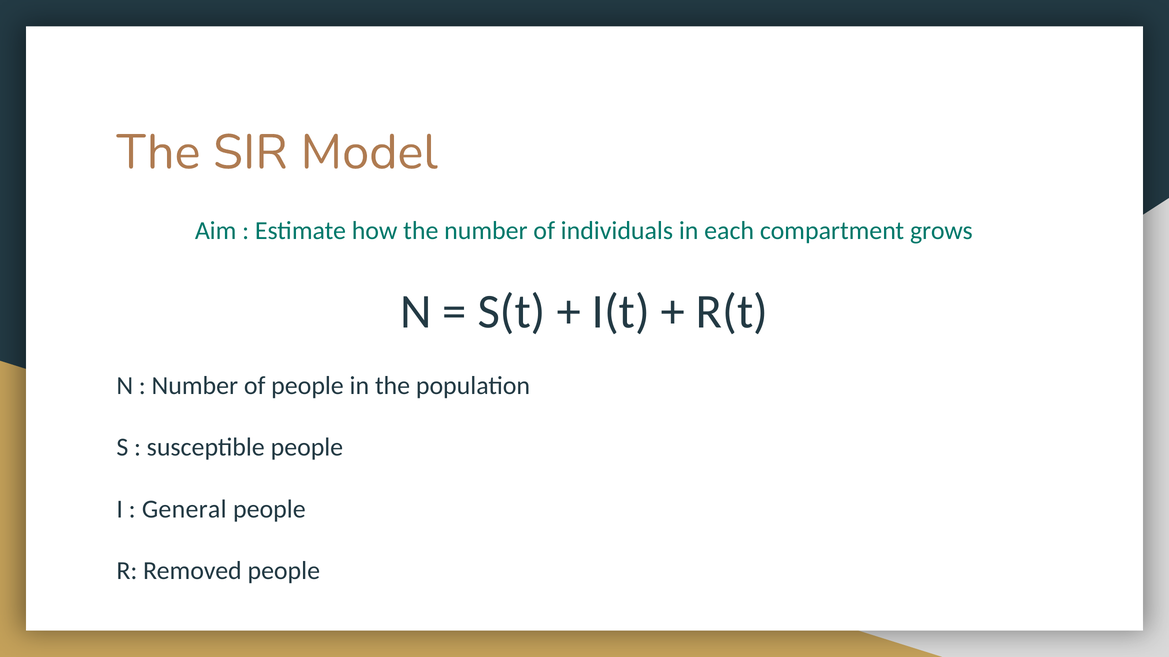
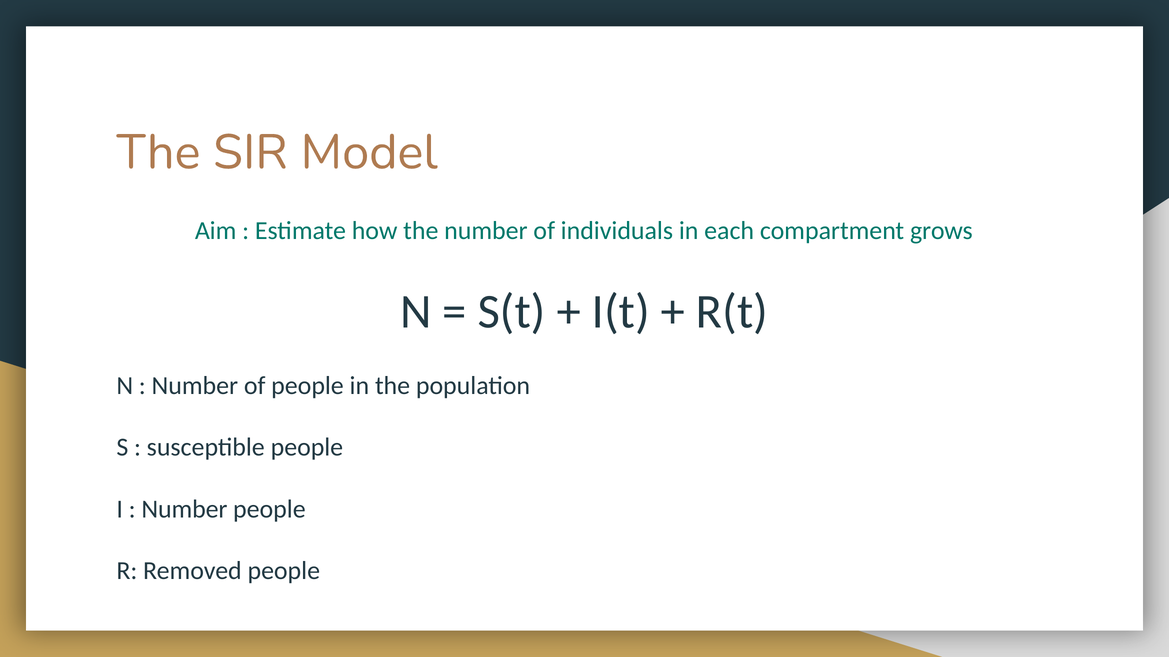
General at (184, 509): General -> Number
